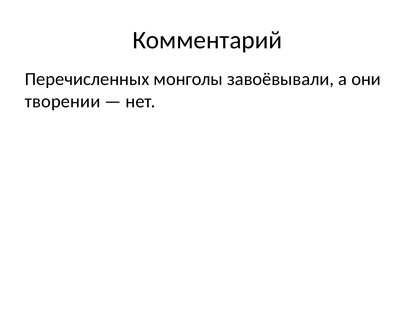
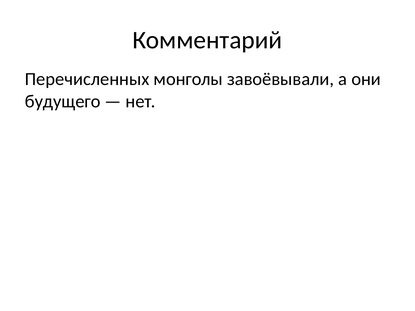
творении: творении -> будущего
